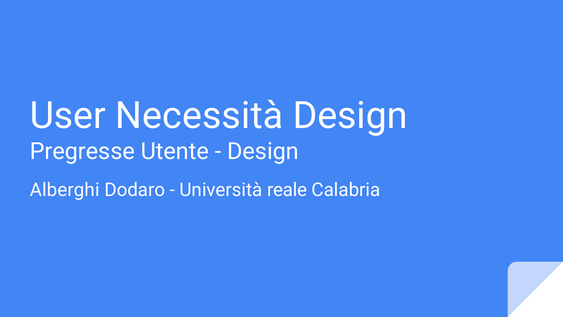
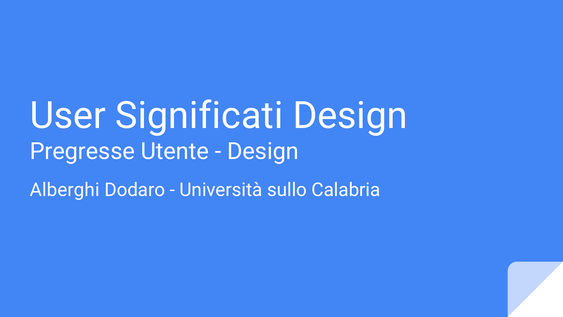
Necessità: Necessità -> Significati
reale: reale -> sullo
